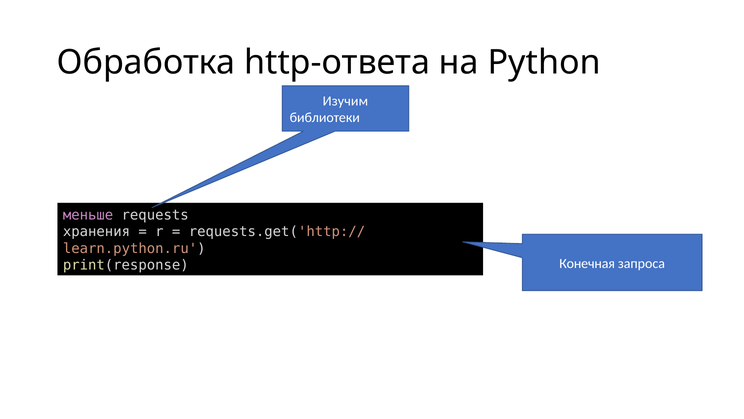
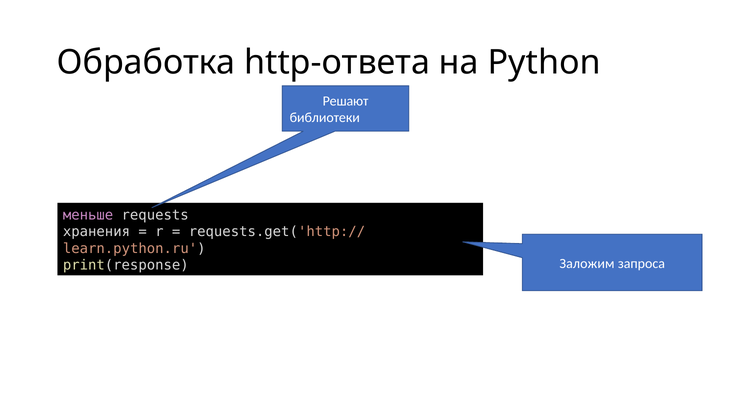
Изучим: Изучим -> Решают
Конечная: Конечная -> Заложим
